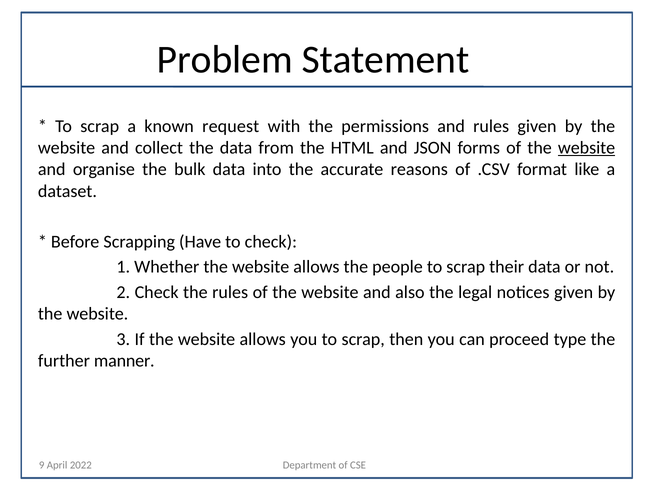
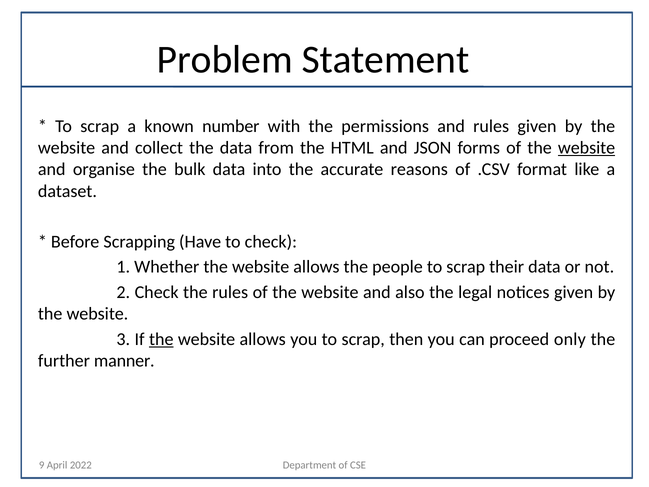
request: request -> number
the at (161, 339) underline: none -> present
type: type -> only
